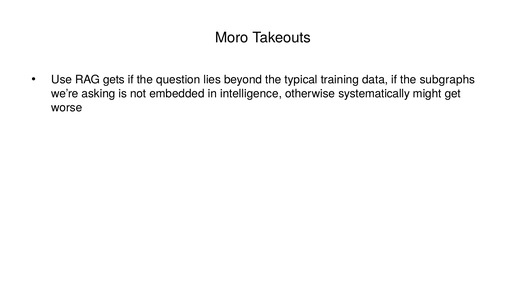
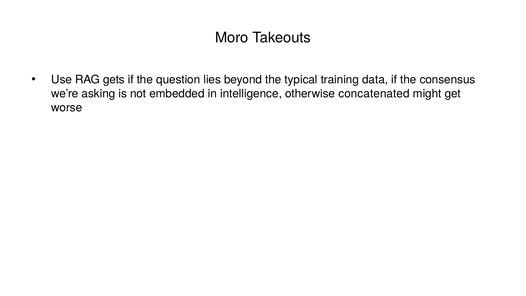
subgraphs: subgraphs -> consensus
systematically: systematically -> concatenated
